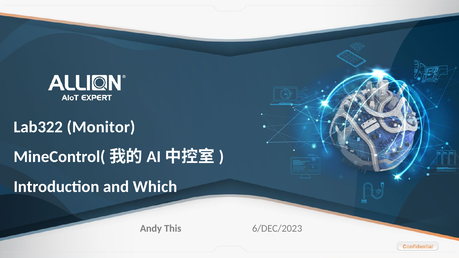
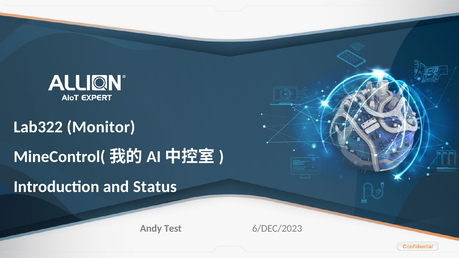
Which: Which -> Status
This: This -> Test
